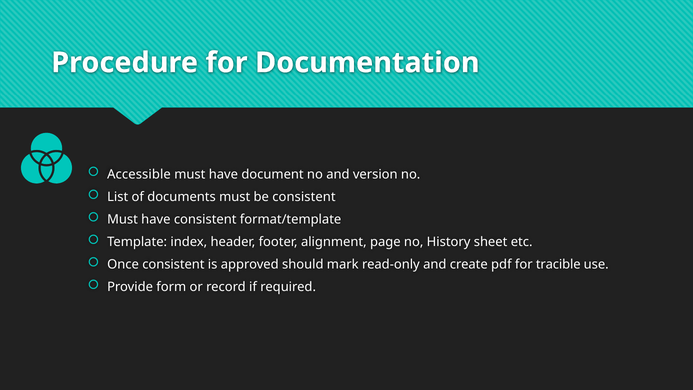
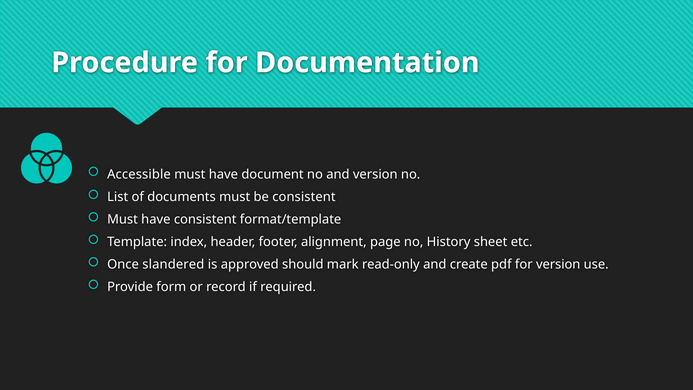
Once consistent: consistent -> slandered
for tracible: tracible -> version
